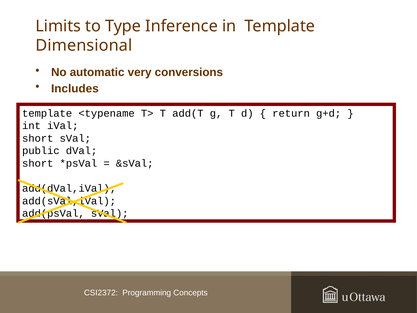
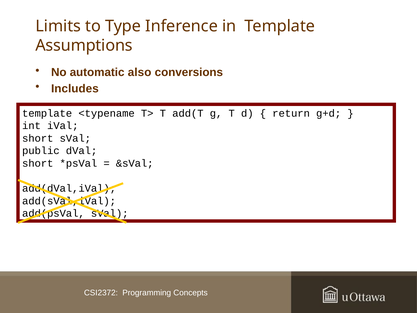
Dimensional: Dimensional -> Assumptions
very: very -> also
